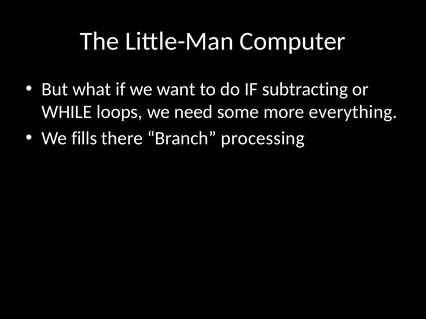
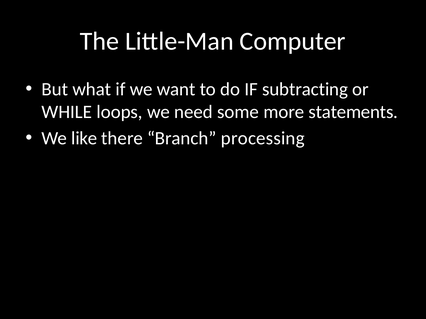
everything: everything -> statements
fills: fills -> like
